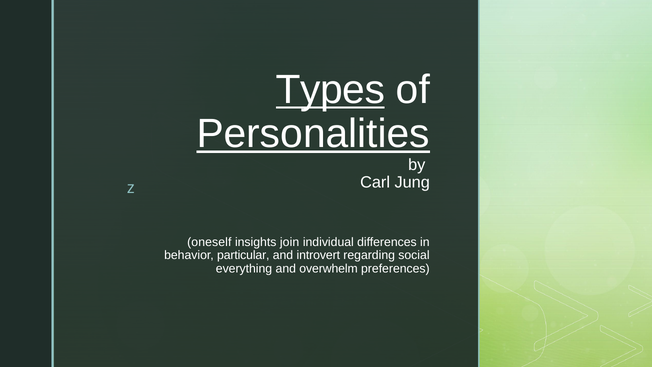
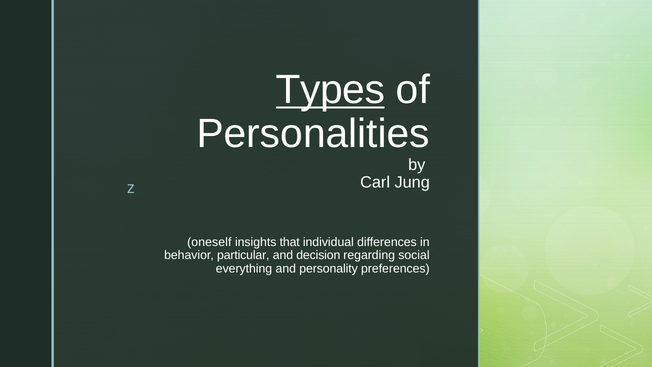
Personalities underline: present -> none
join: join -> that
introvert: introvert -> decision
overwhelm: overwhelm -> personality
